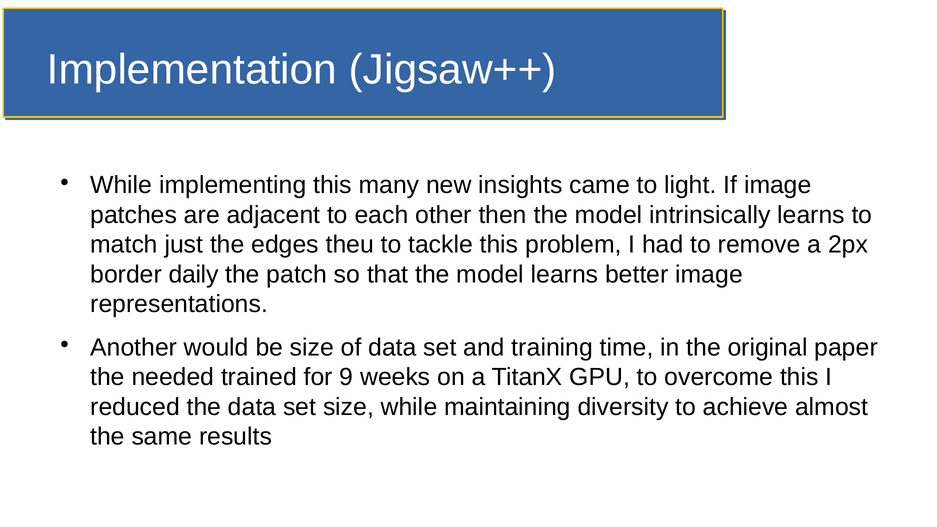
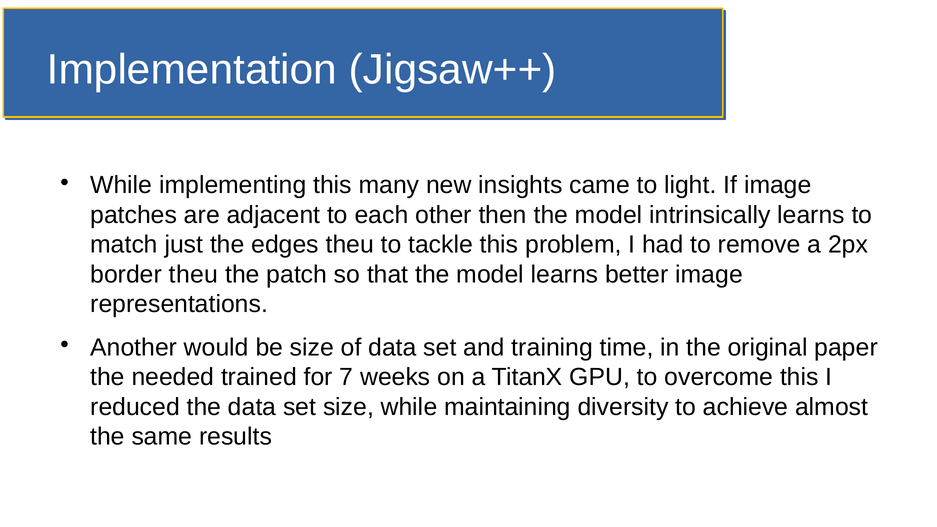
border daily: daily -> theu
9: 9 -> 7
